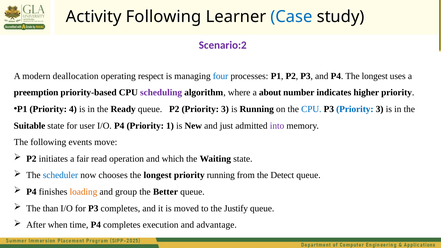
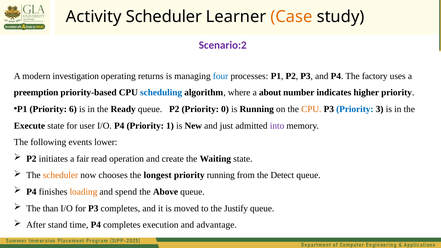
Activity Following: Following -> Scheduler
Case colour: blue -> orange
deallocation: deallocation -> investigation
respect: respect -> returns
P4 The longest: longest -> factory
scheduling colour: purple -> blue
4: 4 -> 6
P2 Priority 3: 3 -> 0
CPU at (311, 109) colour: blue -> orange
Suitable: Suitable -> Execute
move: move -> lower
which: which -> create
scheduler at (60, 175) colour: blue -> orange
group: group -> spend
Better: Better -> Above
when: when -> stand
